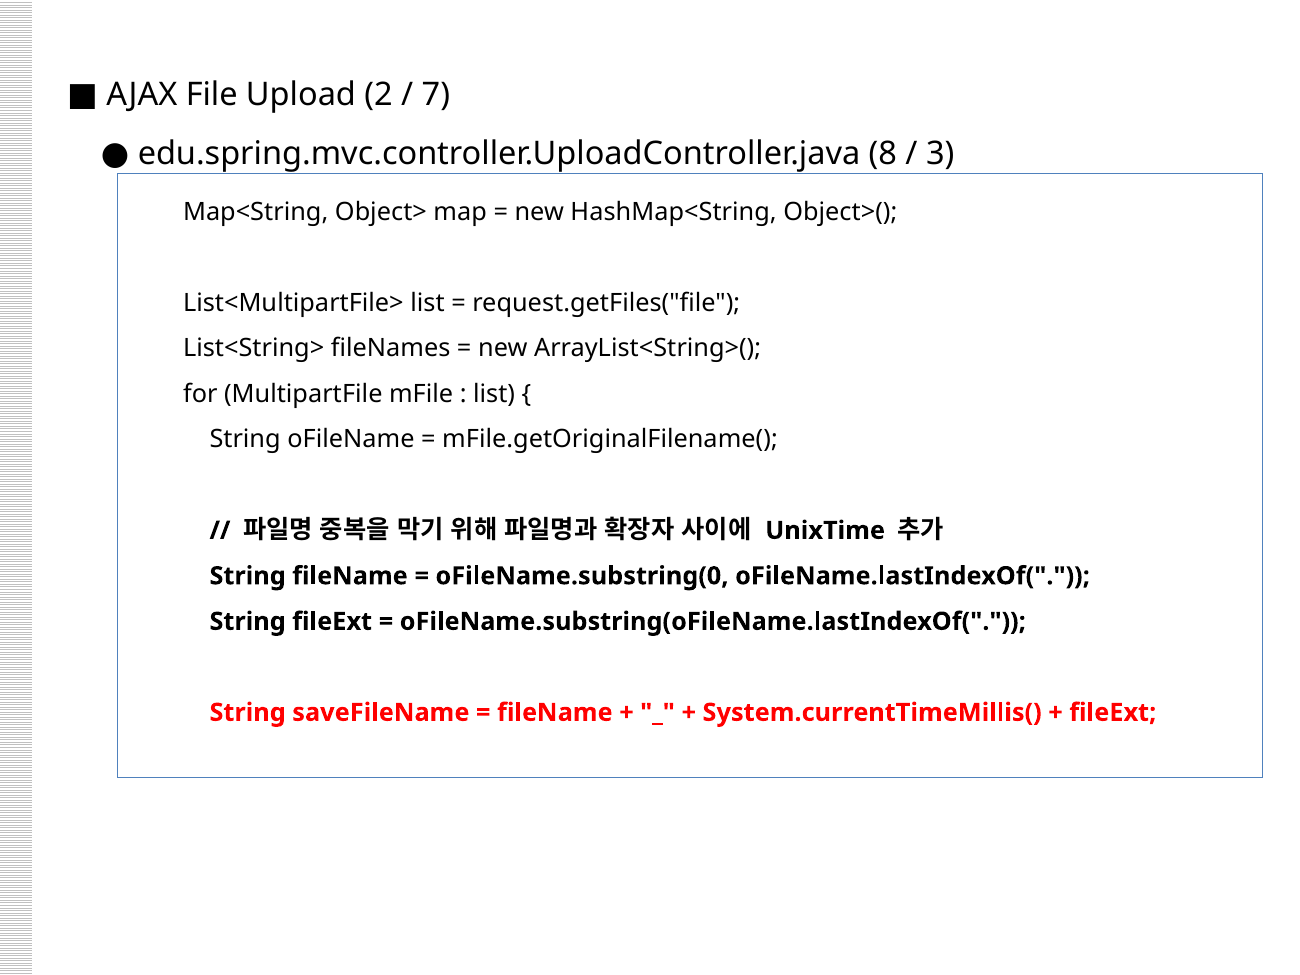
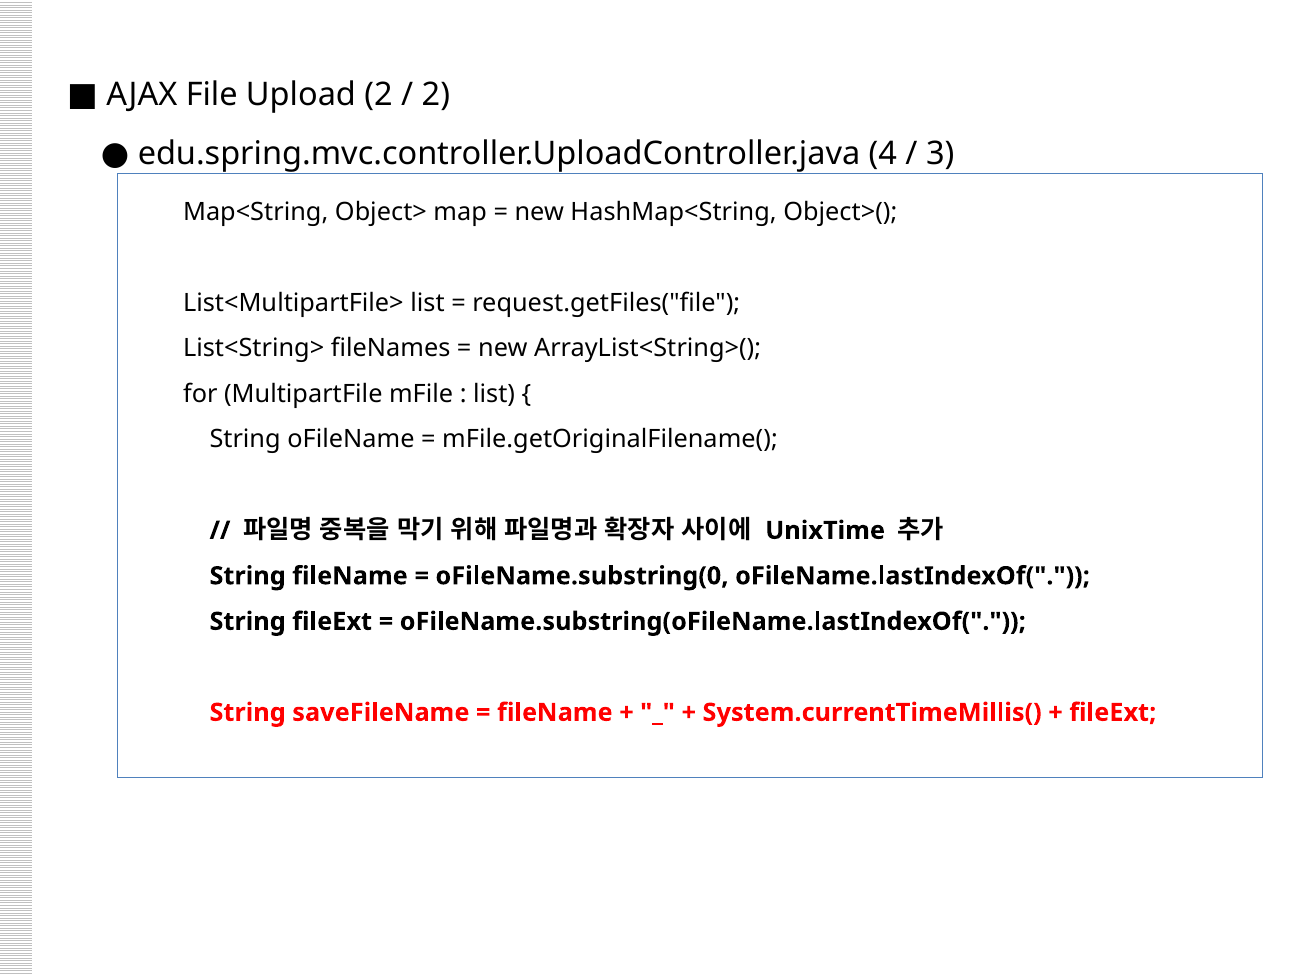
7 at (436, 95): 7 -> 2
8: 8 -> 4
